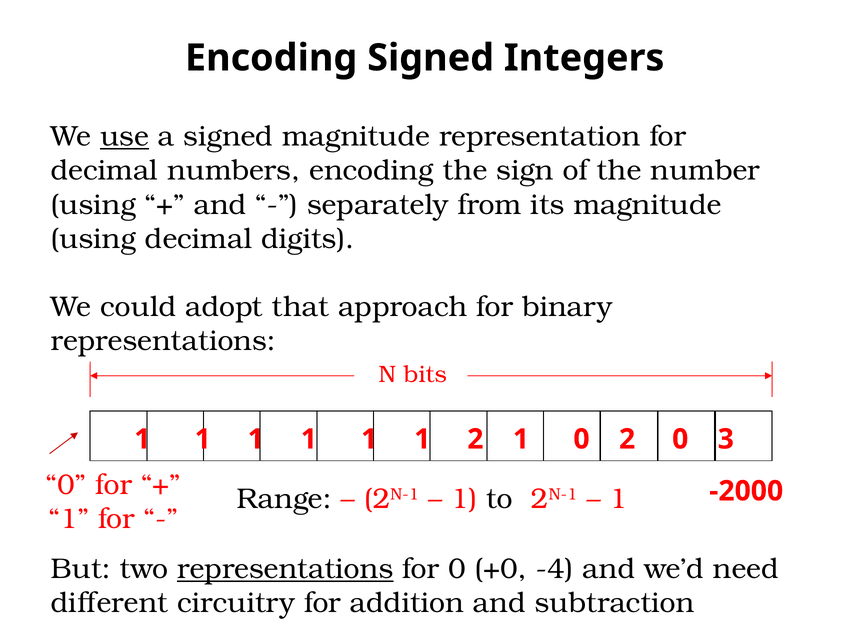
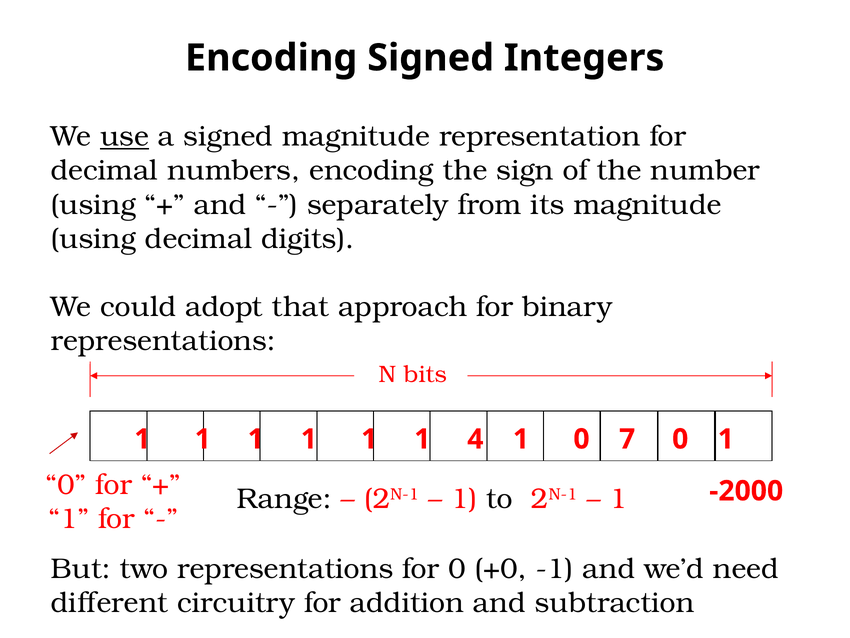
1 2: 2 -> 4
0 2: 2 -> 7
0 3: 3 -> 1
representations at (285, 569) underline: present -> none
-4: -4 -> -1
